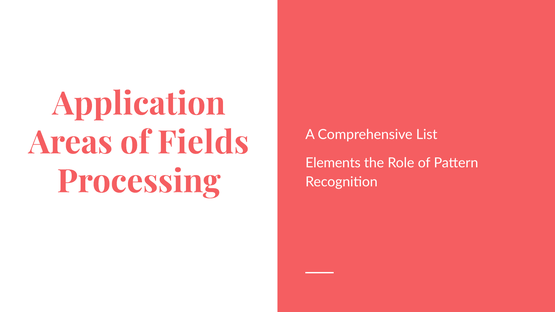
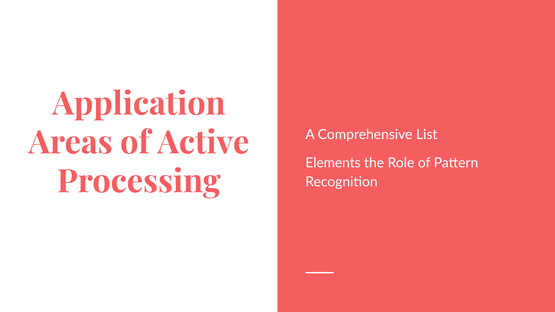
Fields: Fields -> Active
